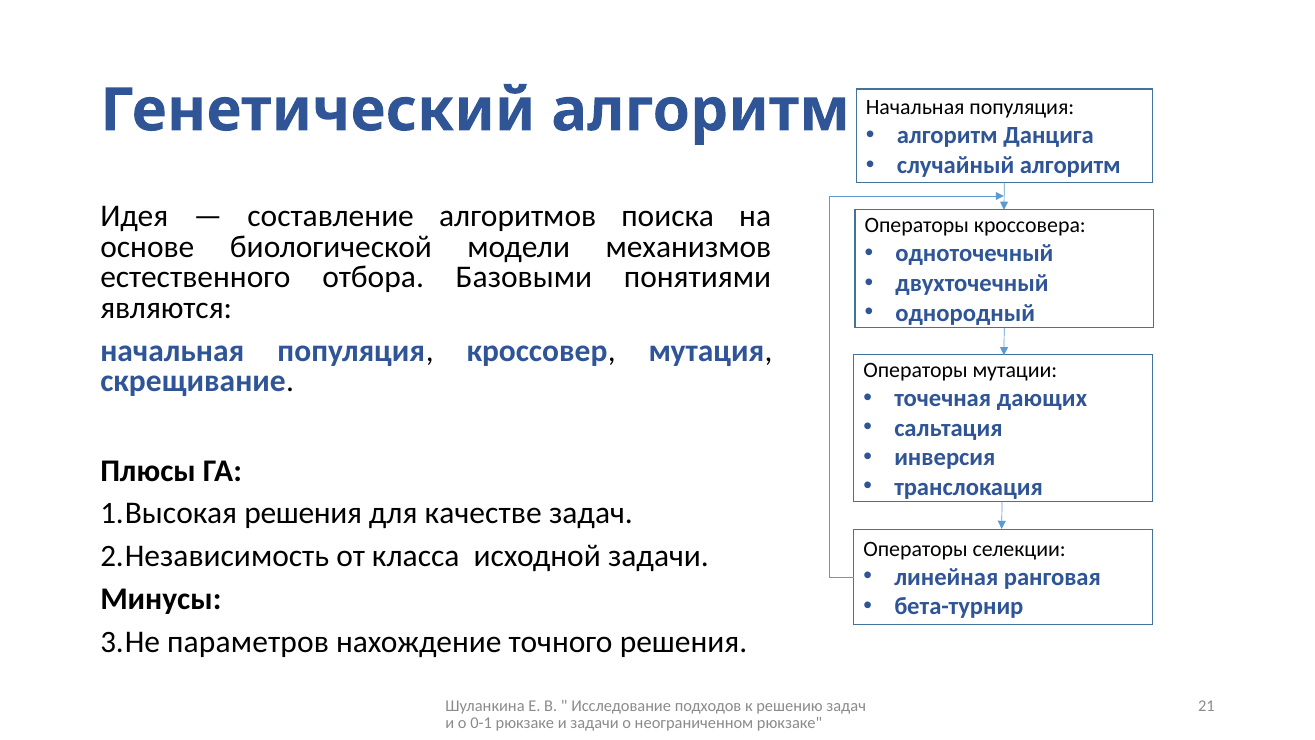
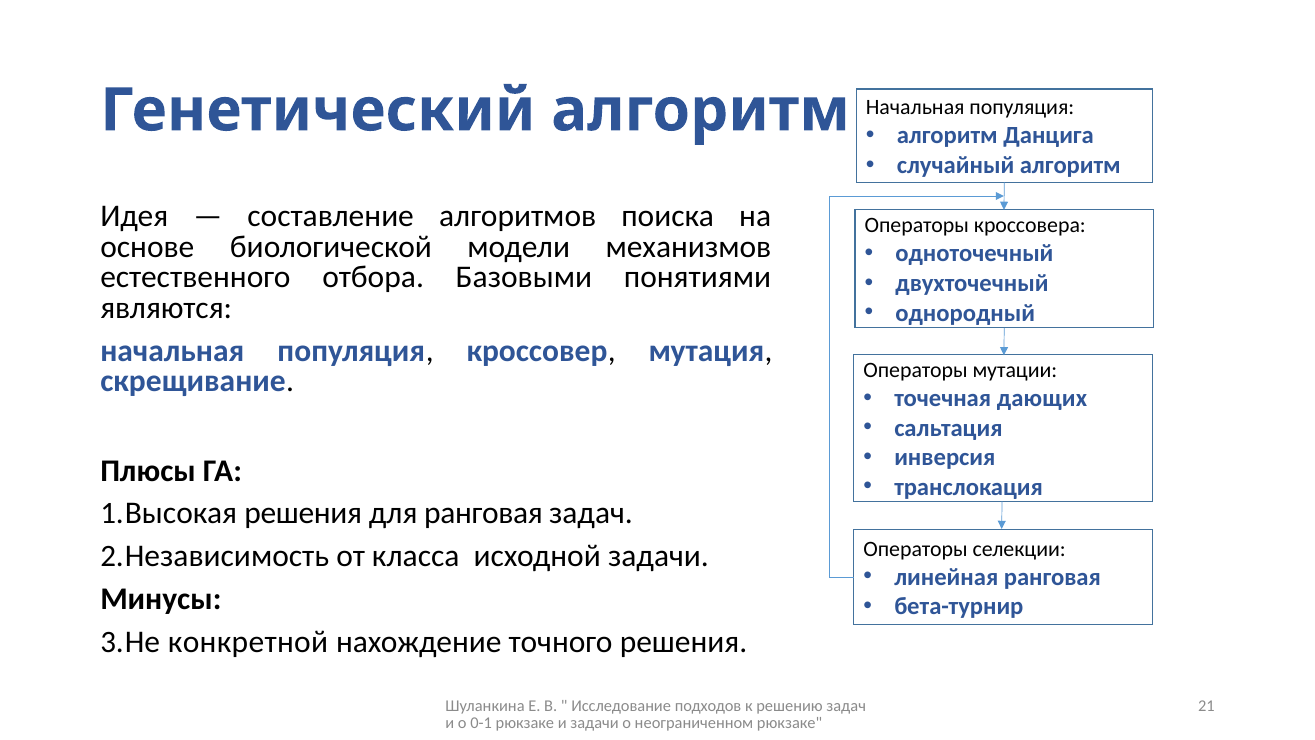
для качестве: качестве -> ранговая
параметров: параметров -> конкретной
